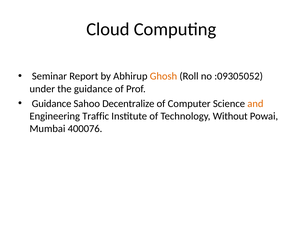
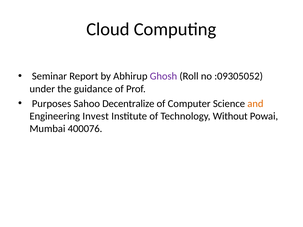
Ghosh colour: orange -> purple
Guidance at (52, 104): Guidance -> Purposes
Traffic: Traffic -> Invest
